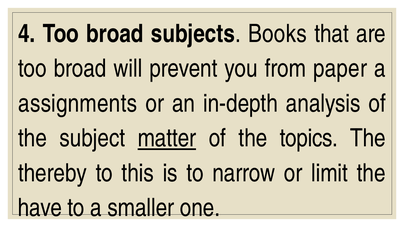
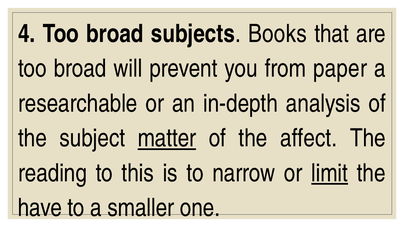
assignments: assignments -> researchable
topics: topics -> affect
thereby: thereby -> reading
limit underline: none -> present
